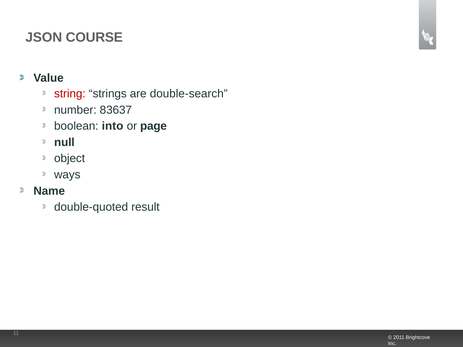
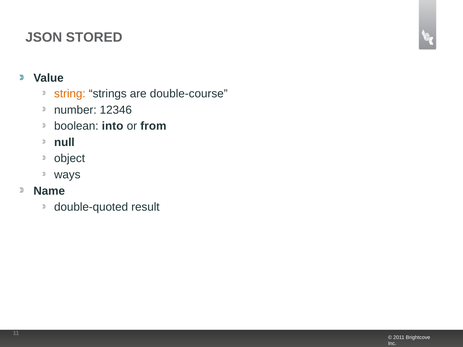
COURSE: COURSE -> STORED
string colour: red -> orange
double-search: double-search -> double-course
83637: 83637 -> 12346
page: page -> from
